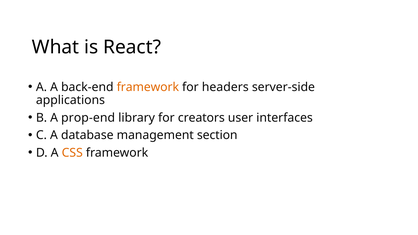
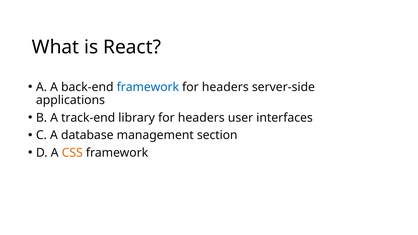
framework at (148, 87) colour: orange -> blue
prop-end: prop-end -> track-end
library for creators: creators -> headers
